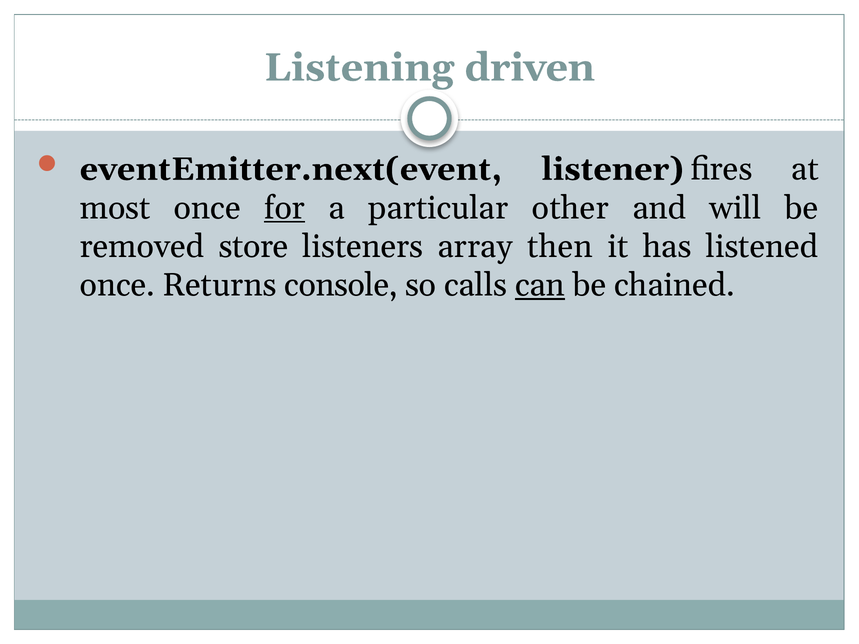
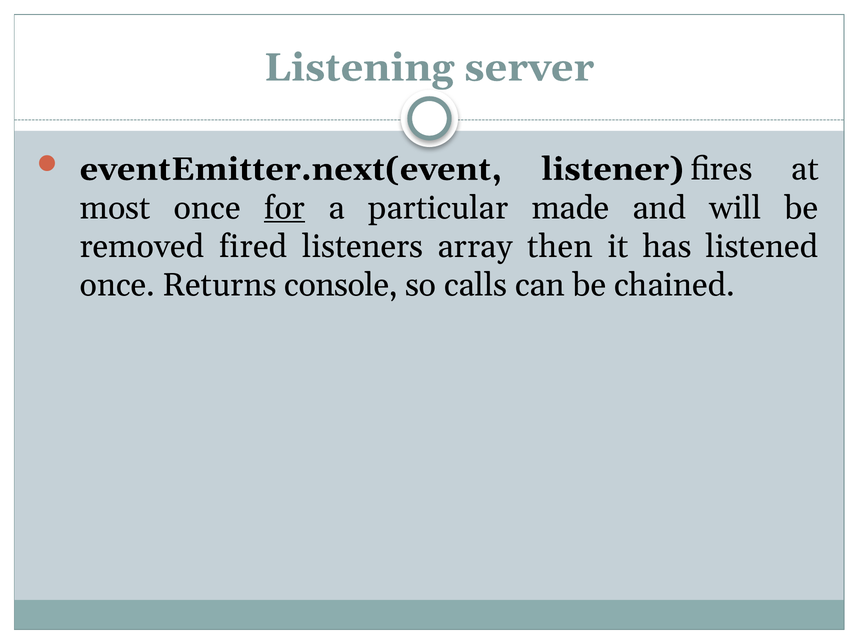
driven: driven -> server
other: other -> made
store: store -> fired
can underline: present -> none
